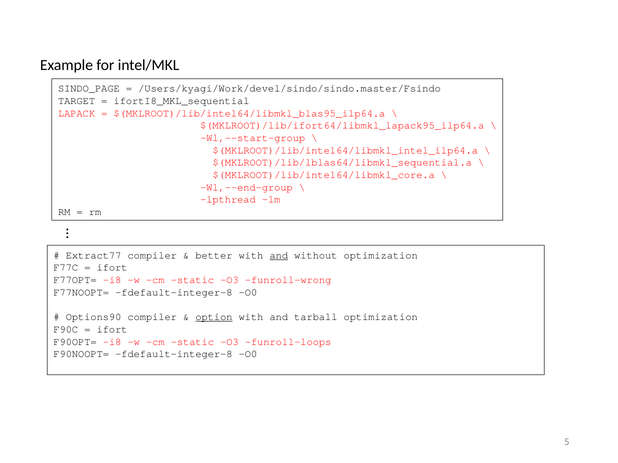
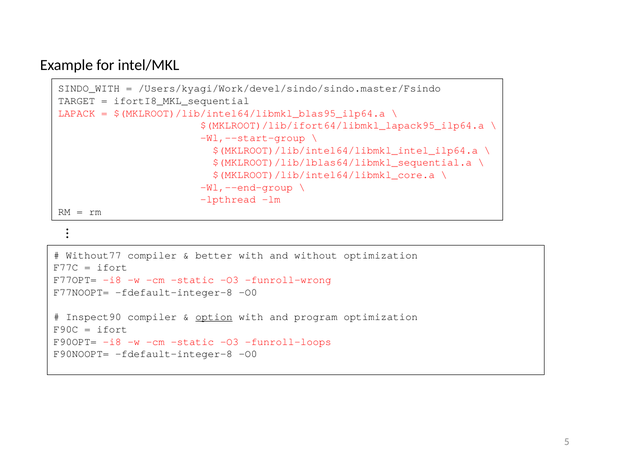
SINDO_PAGE: SINDO_PAGE -> SINDO_WITH
Extract77: Extract77 -> Without77
and at (279, 255) underline: present -> none
Options90: Options90 -> Inspect90
tarball: tarball -> program
